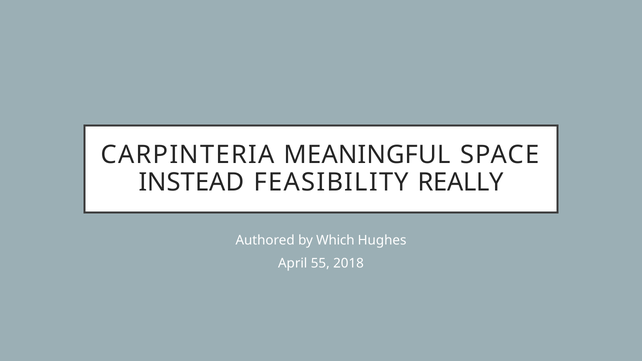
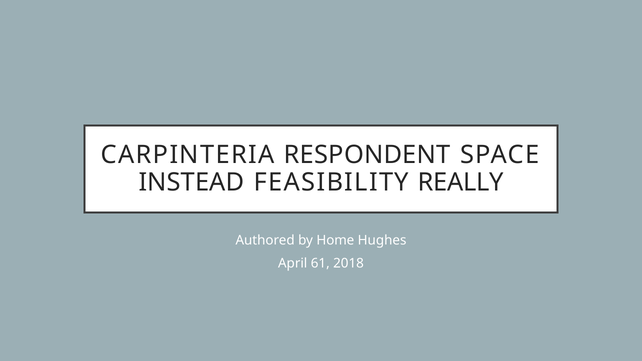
MEANINGFUL: MEANINGFUL -> RESPONDENT
Which: Which -> Home
55: 55 -> 61
